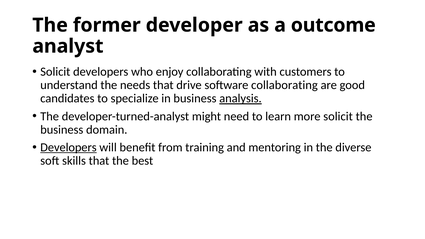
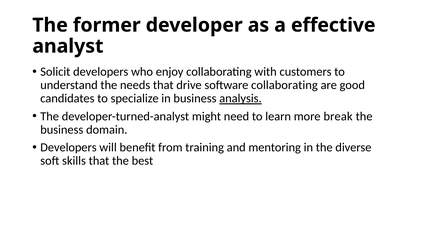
outcome: outcome -> effective
more solicit: solicit -> break
Developers at (68, 147) underline: present -> none
